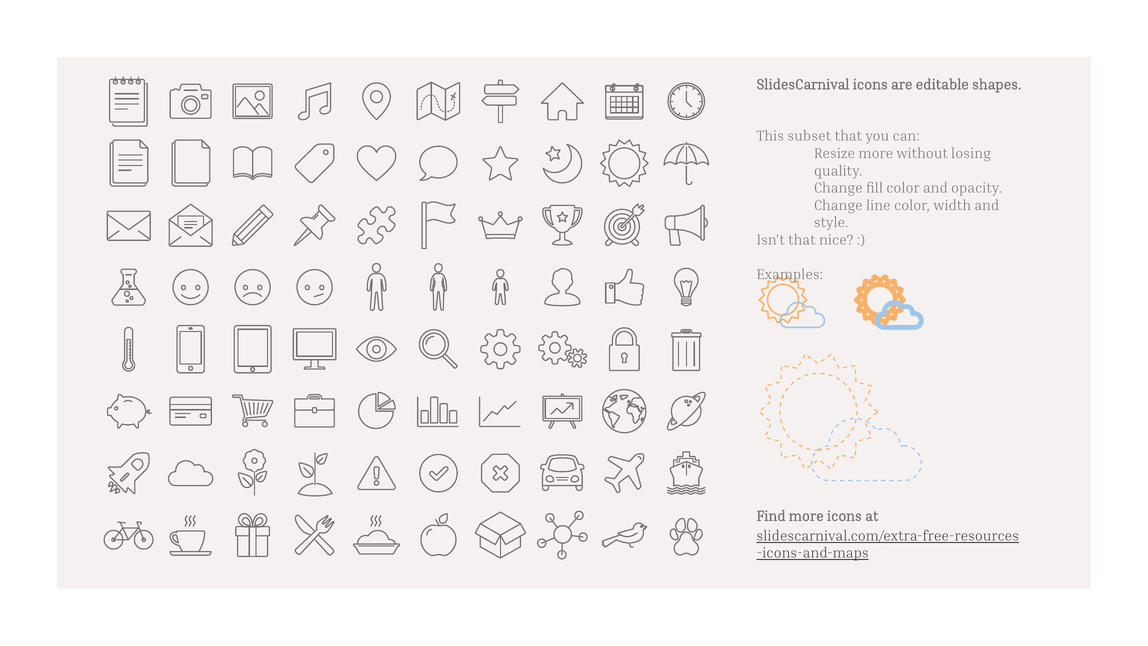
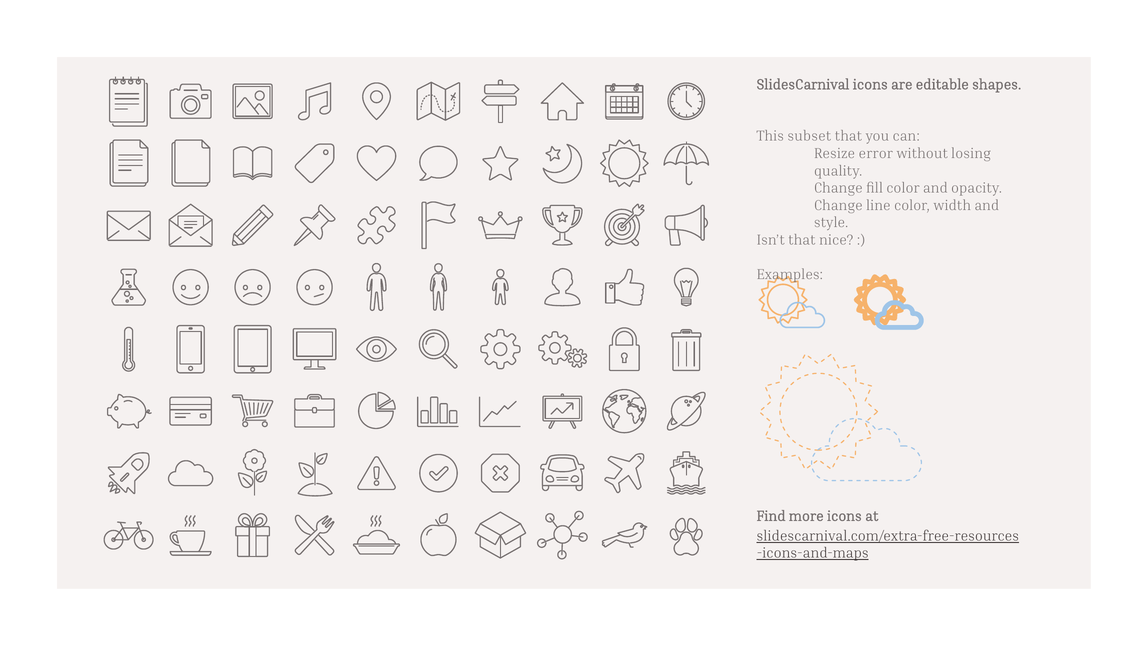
Resize more: more -> error
